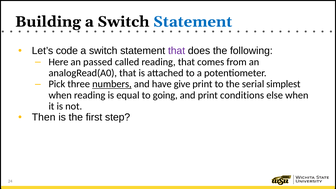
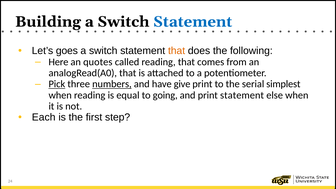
code: code -> goes
that at (177, 51) colour: purple -> orange
passed: passed -> quotes
Pick underline: none -> present
print conditions: conditions -> statement
Then: Then -> Each
